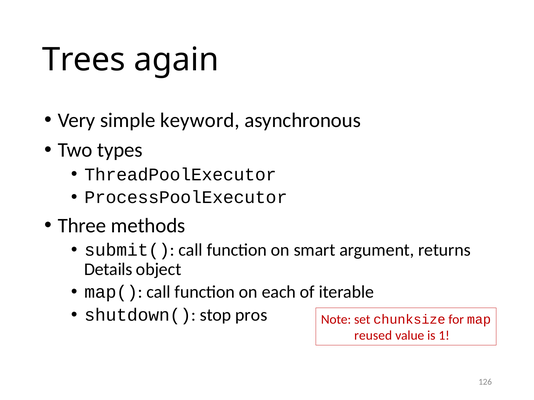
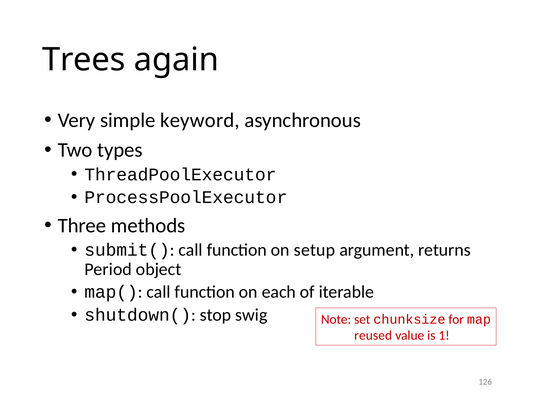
smart: smart -> setup
Details: Details -> Period
pros: pros -> swig
